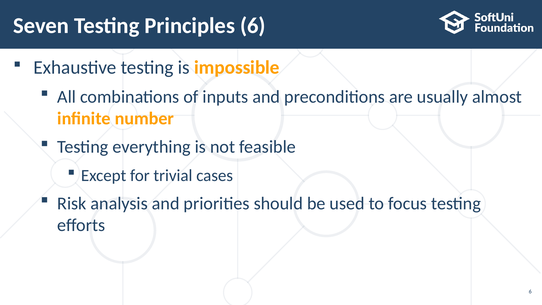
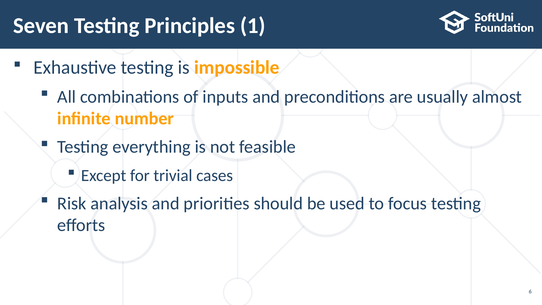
Principles 6: 6 -> 1
